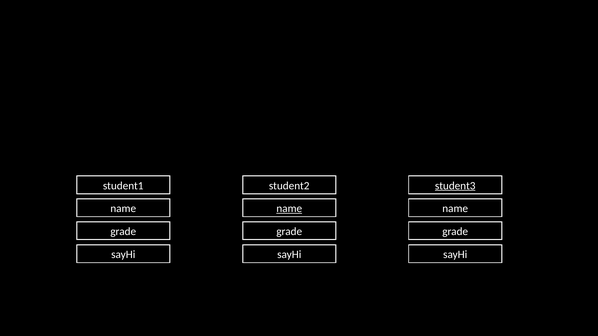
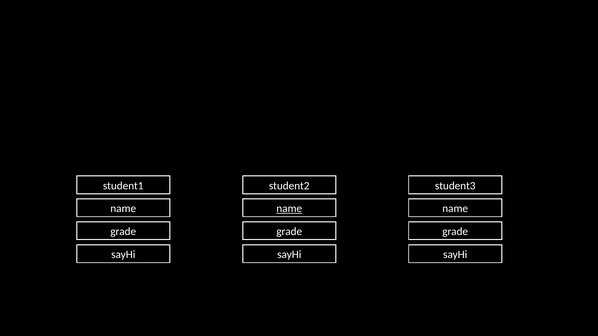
student3 underline: present -> none
